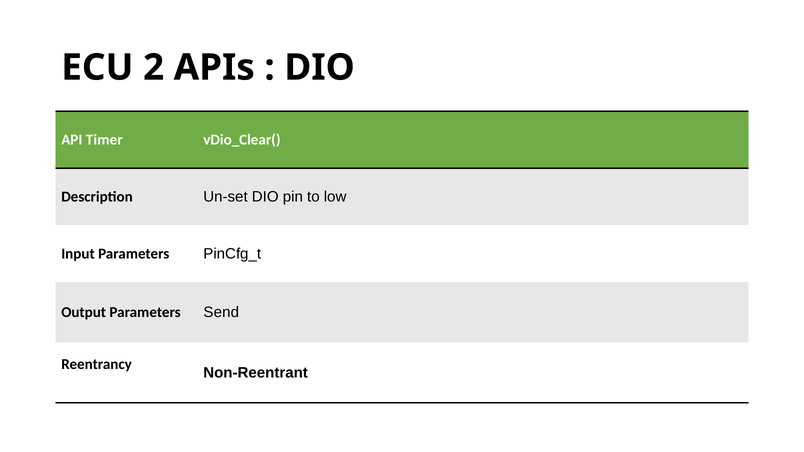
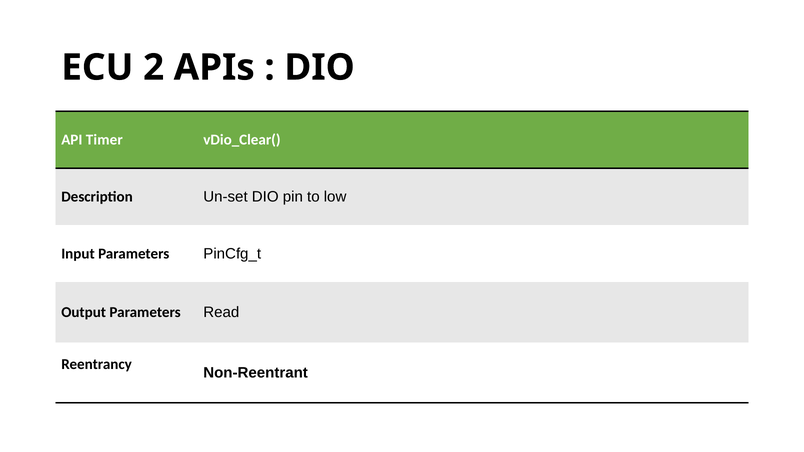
Send: Send -> Read
